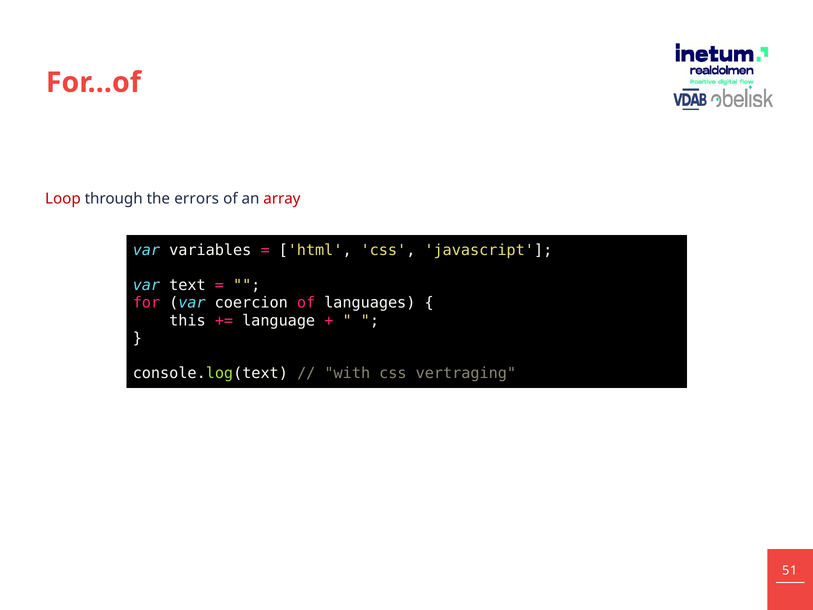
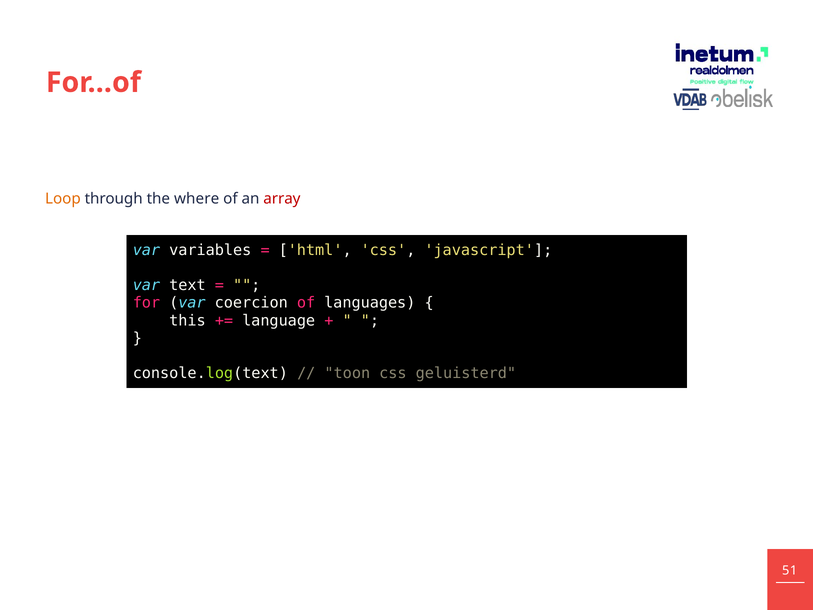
Loop colour: red -> orange
errors: errors -> where
with: with -> toon
vertraging: vertraging -> geluisterd
